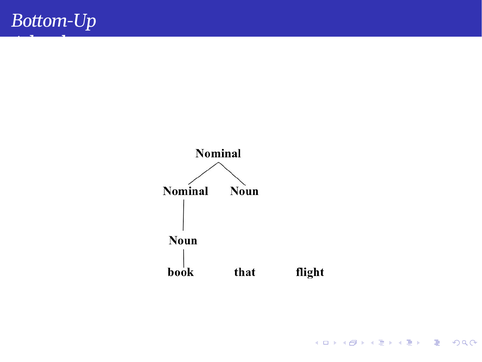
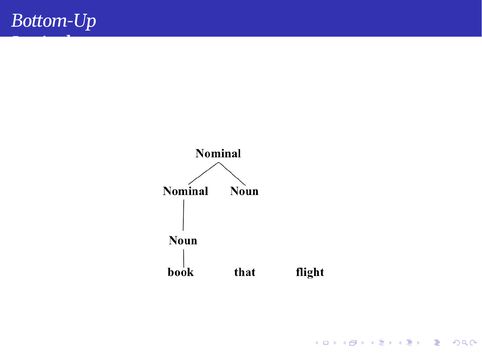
Adverb: Adverb -> Lexical
